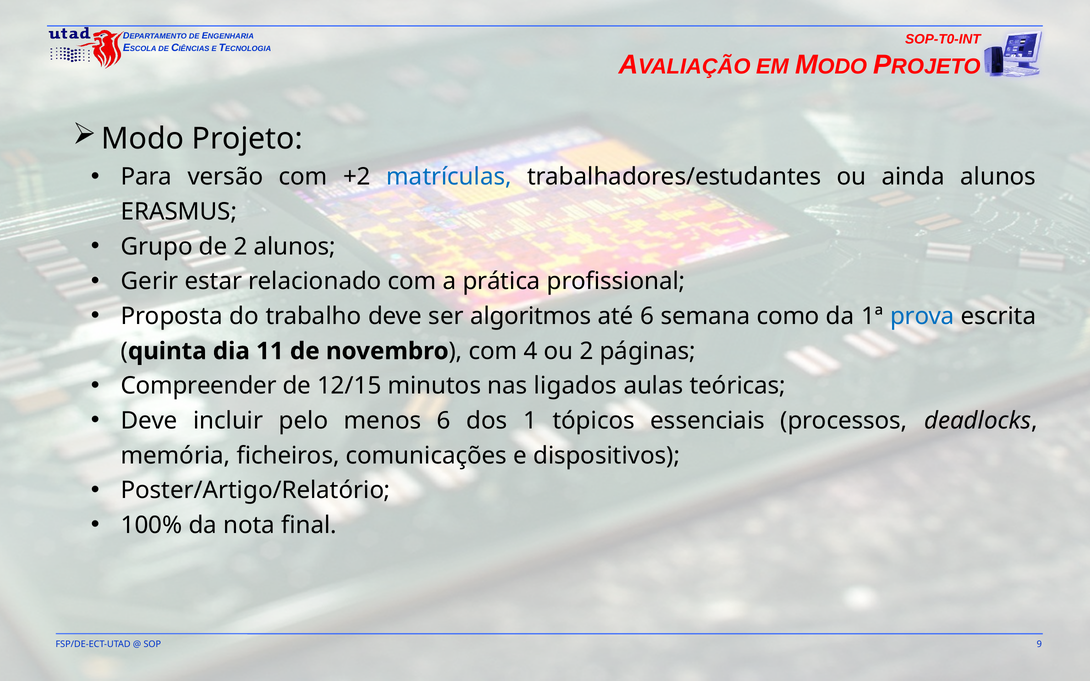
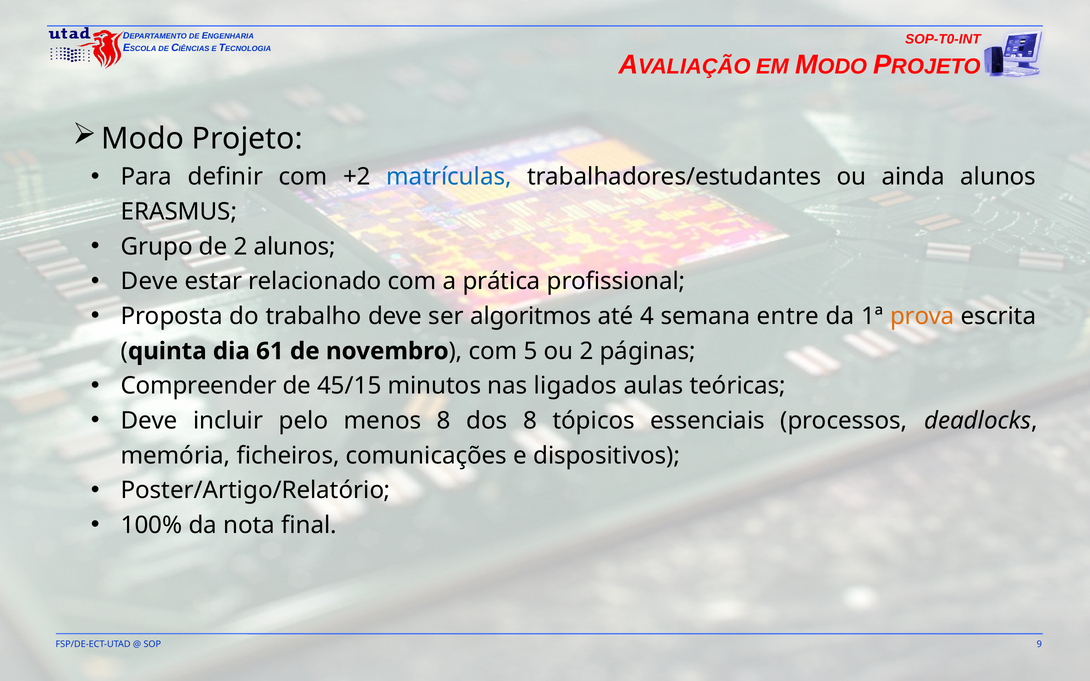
versão: versão -> definir
Gerir at (150, 282): Gerir -> Deve
até 6: 6 -> 4
como: como -> entre
prova colour: blue -> orange
11: 11 -> 61
4: 4 -> 5
12/15: 12/15 -> 45/15
menos 6: 6 -> 8
dos 1: 1 -> 8
